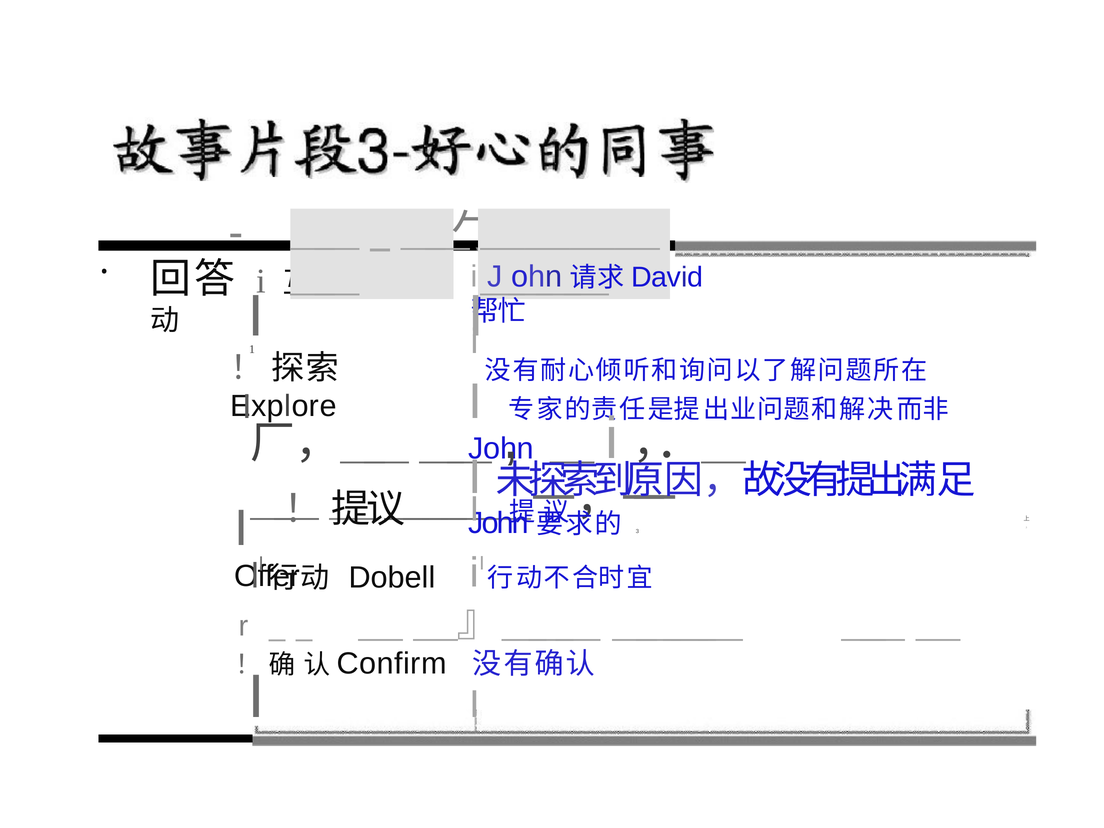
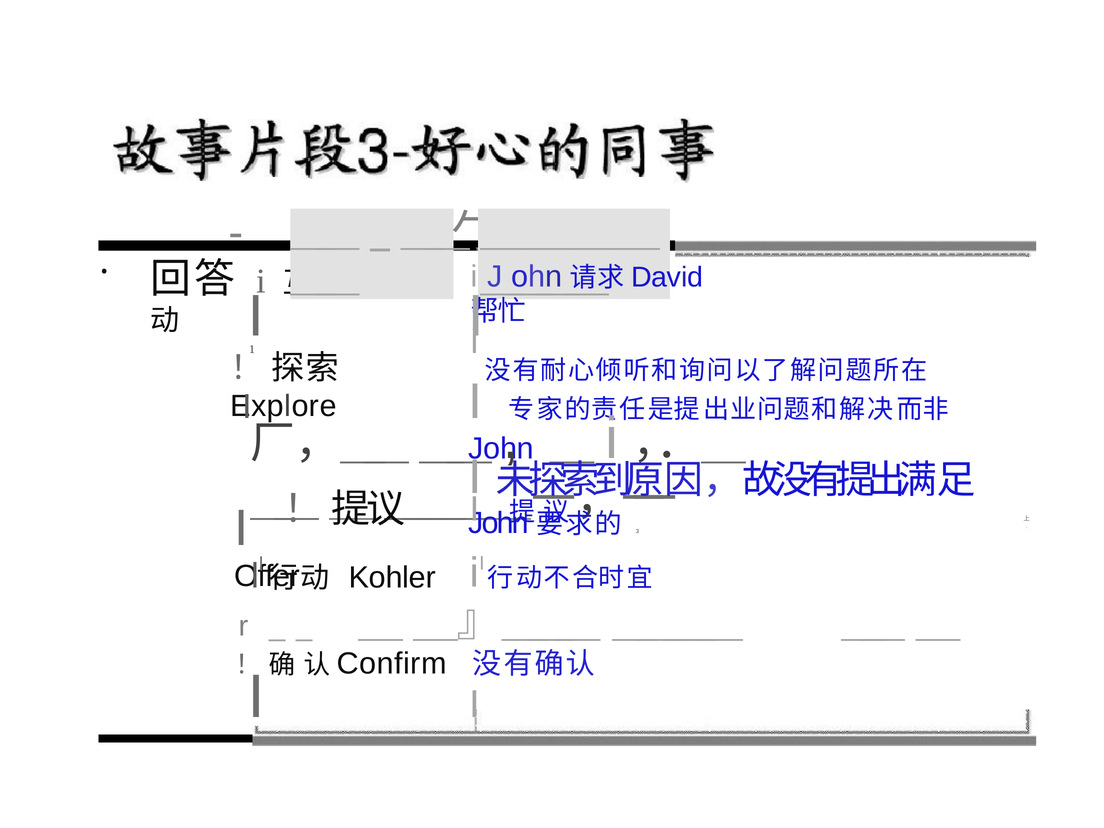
Dobell: Dobell -> Kohler
